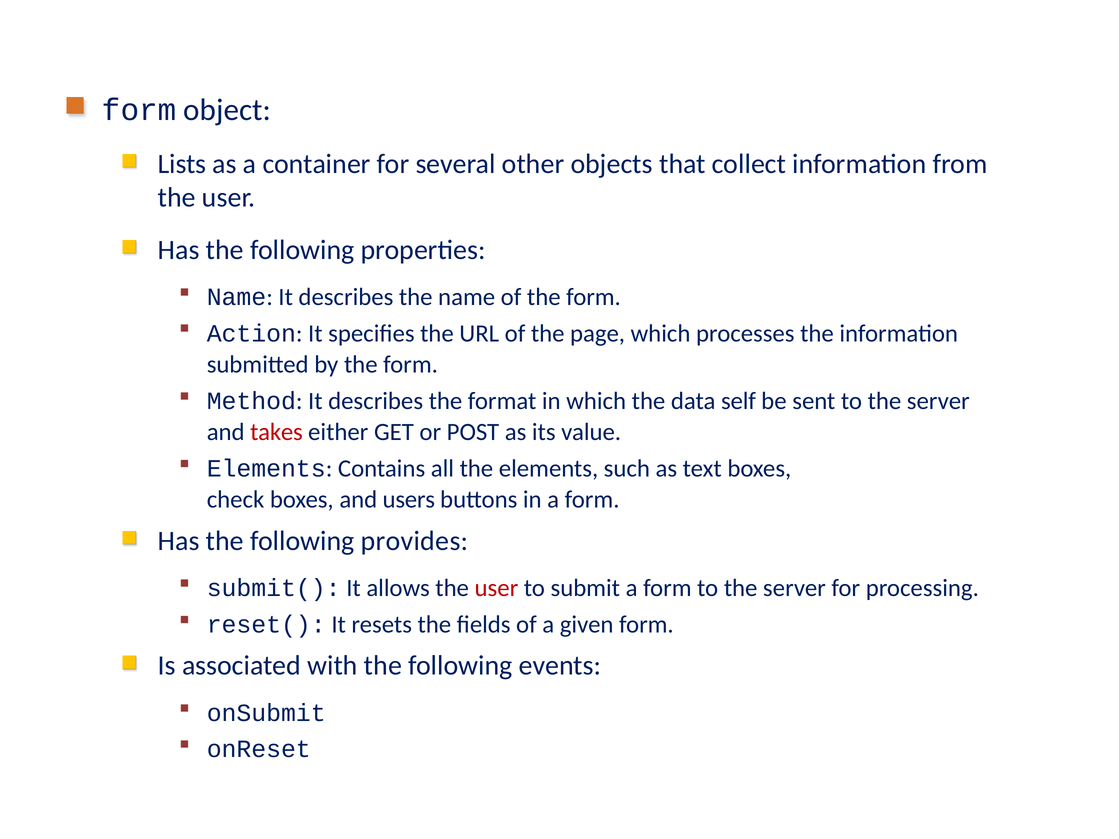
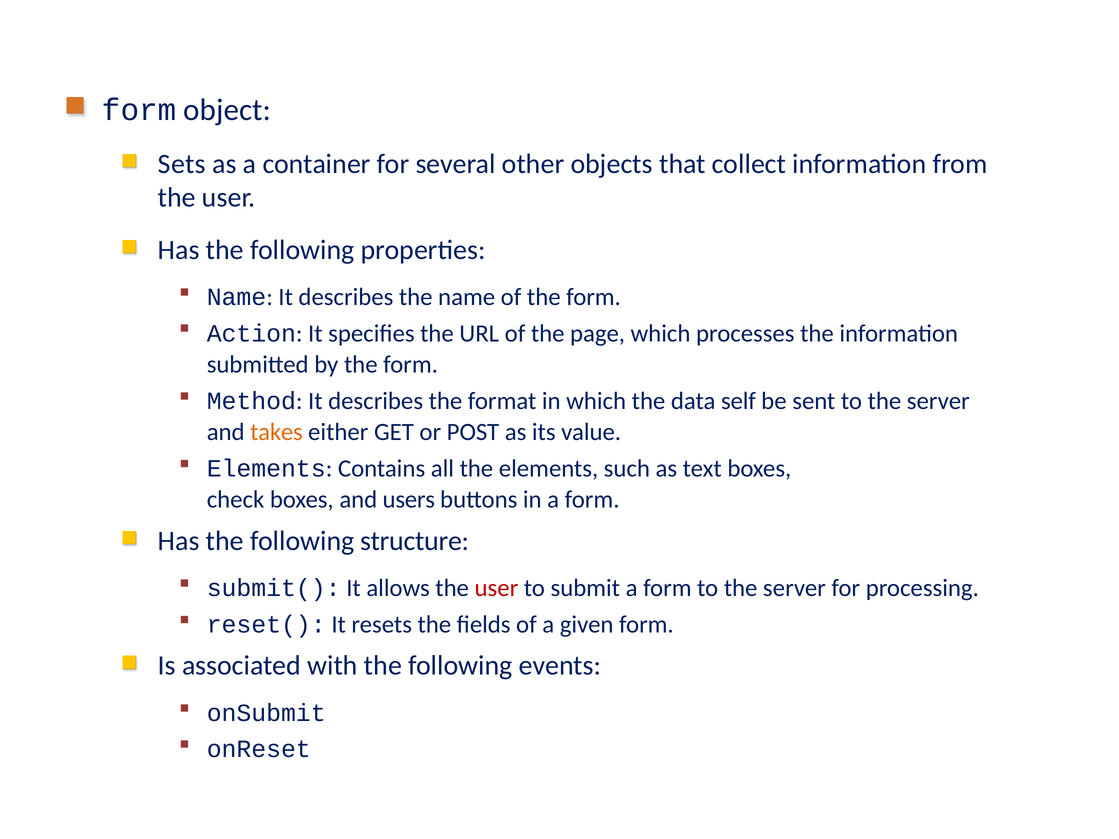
Lists: Lists -> Sets
takes colour: red -> orange
provides: provides -> structure
